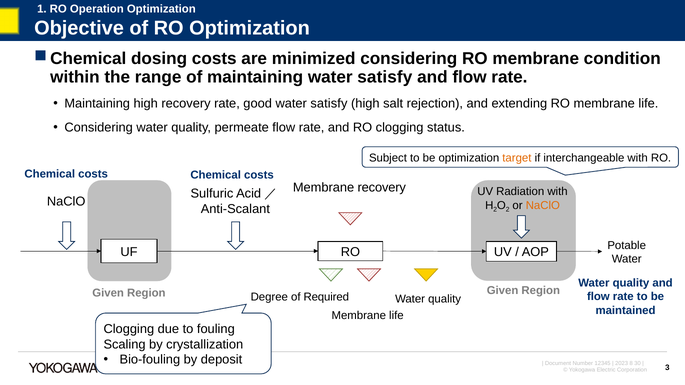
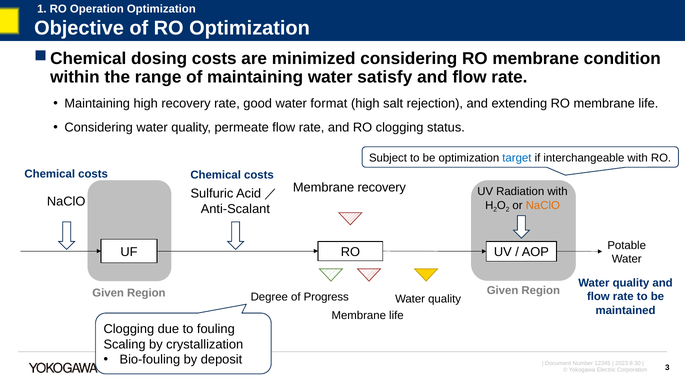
good water satisfy: satisfy -> format
target colour: orange -> blue
Required: Required -> Progress
